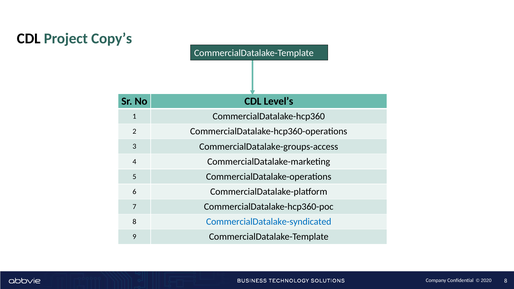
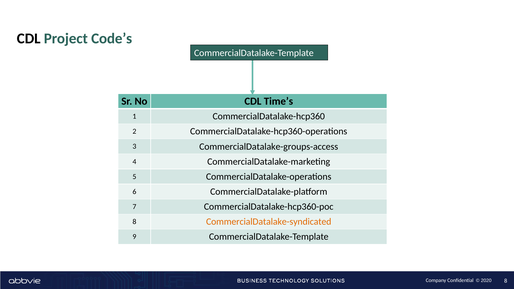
Copy’s: Copy’s -> Code’s
Level’s: Level’s -> Time’s
CommercialDatalake-syndicated colour: blue -> orange
